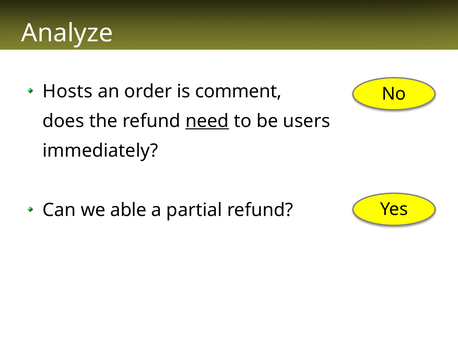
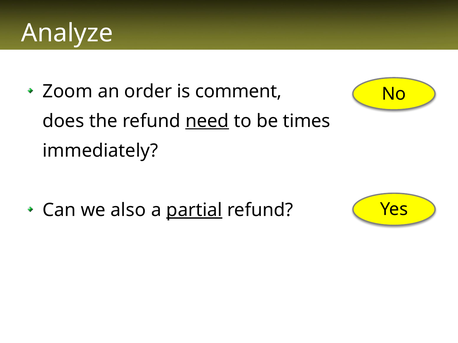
Hosts: Hosts -> Zoom
users: users -> times
able: able -> also
partial underline: none -> present
